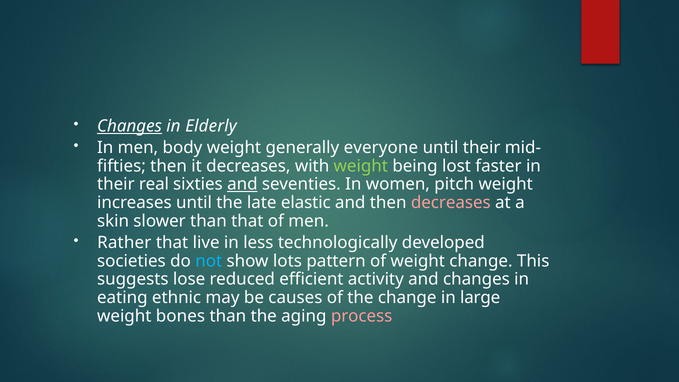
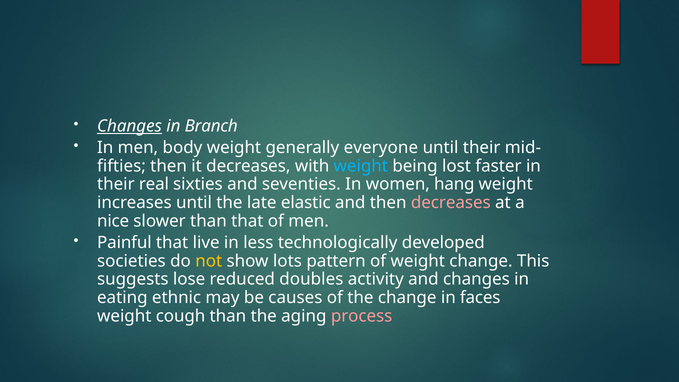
Elderly: Elderly -> Branch
weight at (361, 166) colour: light green -> light blue
and at (242, 184) underline: present -> none
pitch: pitch -> hang
skin: skin -> nice
Rather: Rather -> Painful
not colour: light blue -> yellow
efficient: efficient -> doubles
large: large -> faces
bones: bones -> cough
